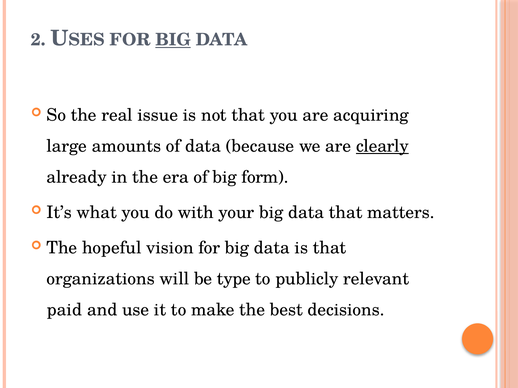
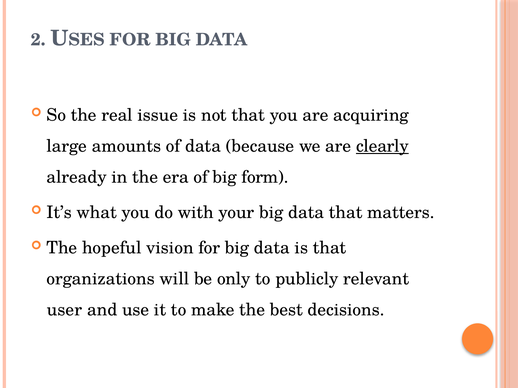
BIG at (173, 40) underline: present -> none
type: type -> only
paid: paid -> user
